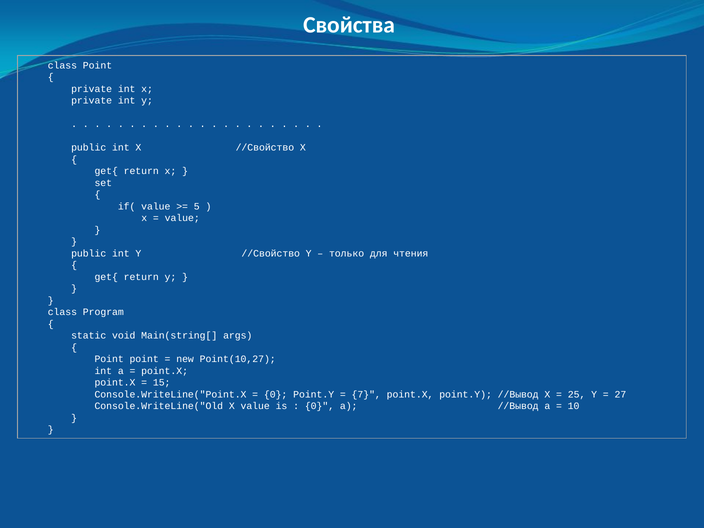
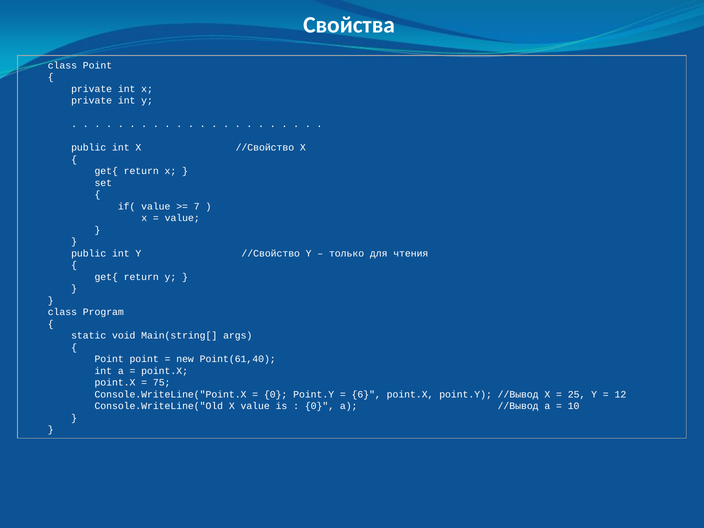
5: 5 -> 7
Point(10,27: Point(10,27 -> Point(61,40
15: 15 -> 75
7: 7 -> 6
27: 27 -> 12
